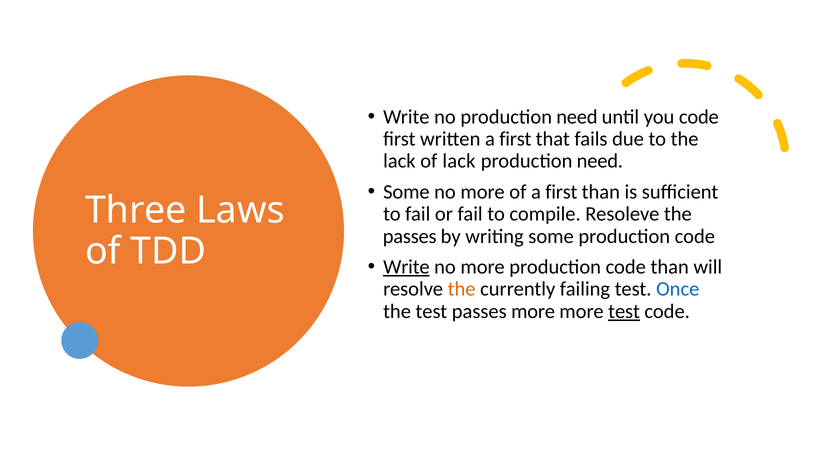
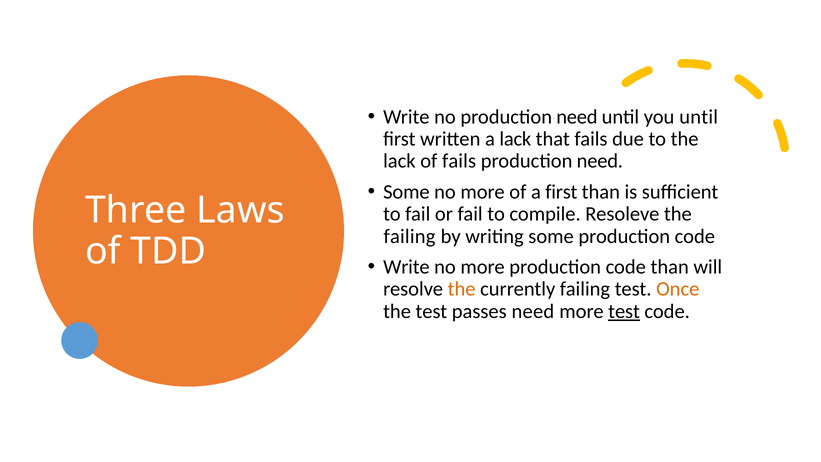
you code: code -> until
written a first: first -> lack
of lack: lack -> fails
passes at (410, 236): passes -> failing
Write at (406, 267) underline: present -> none
Once colour: blue -> orange
passes more: more -> need
